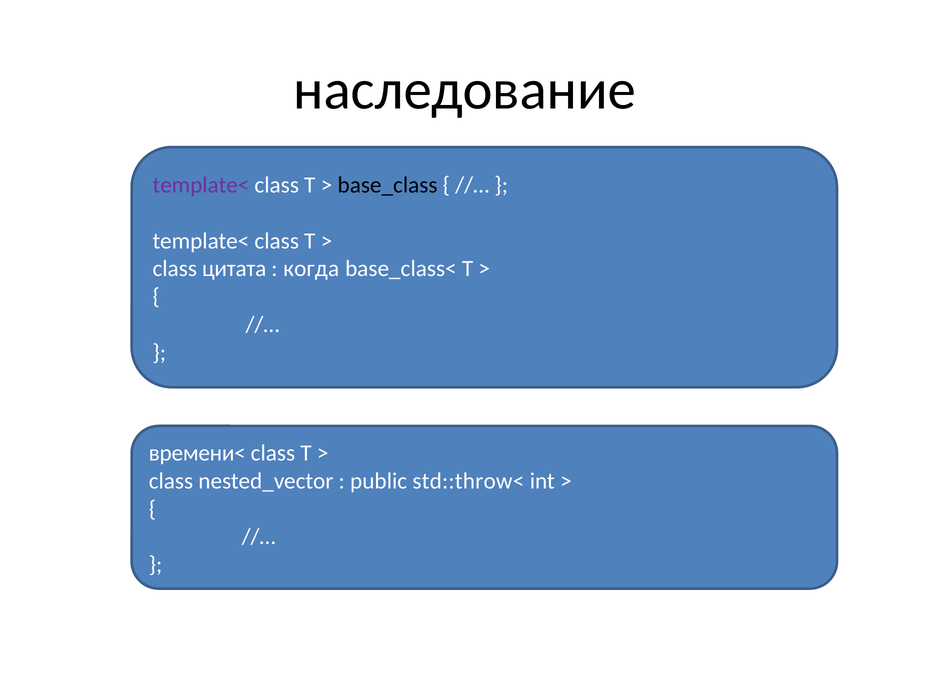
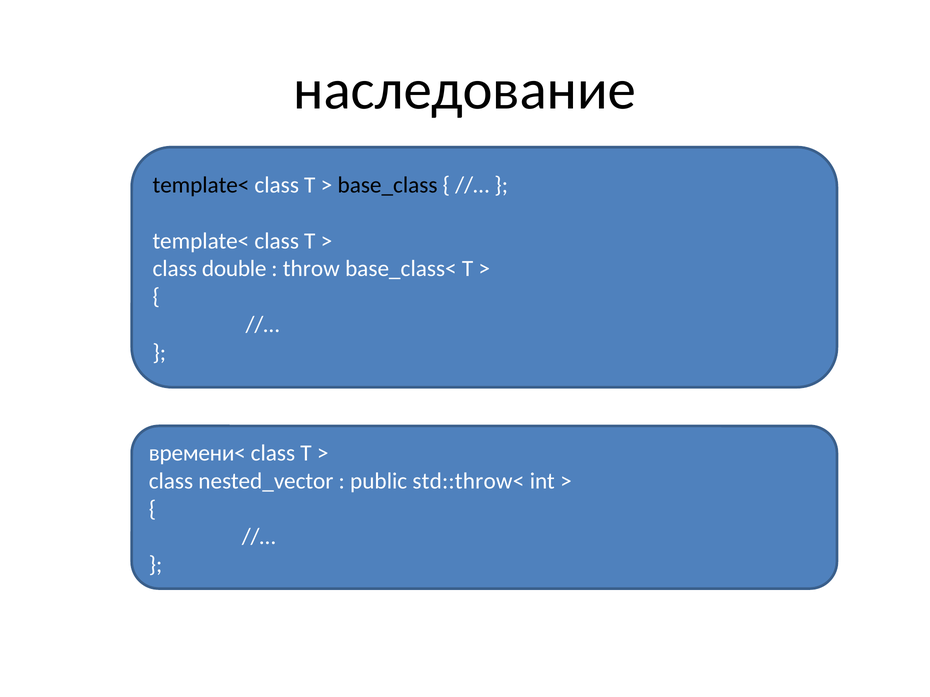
template< at (201, 185) colour: purple -> black
цитата: цитата -> double
когда: когда -> throw
